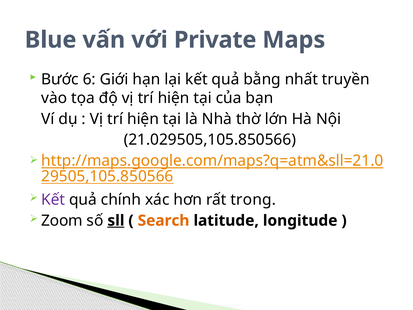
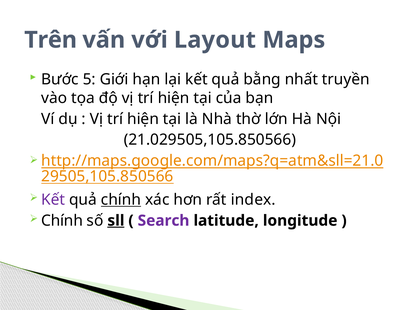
Blue: Blue -> Trên
Private: Private -> Layout
6: 6 -> 5
chính at (121, 200) underline: none -> present
trong: trong -> index
Zoom at (62, 220): Zoom -> Chính
Search colour: orange -> purple
